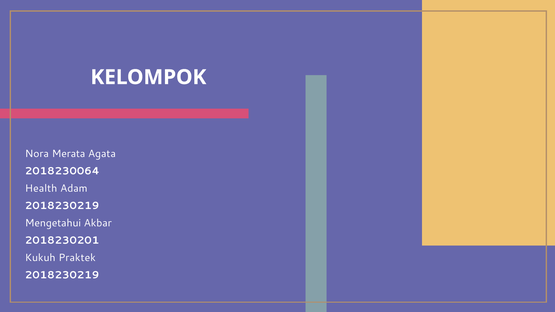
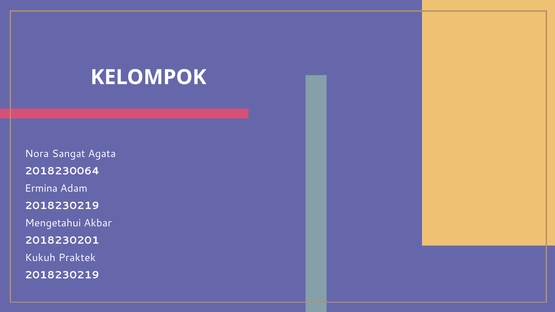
Merata: Merata -> Sangat
Health: Health -> Ermina
